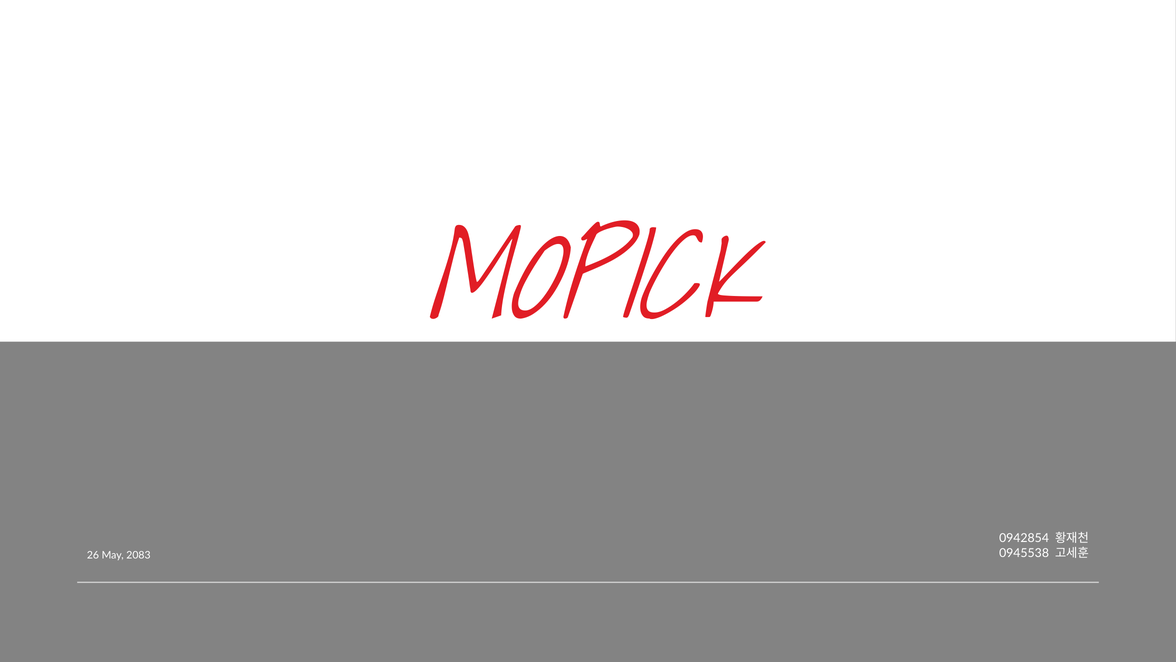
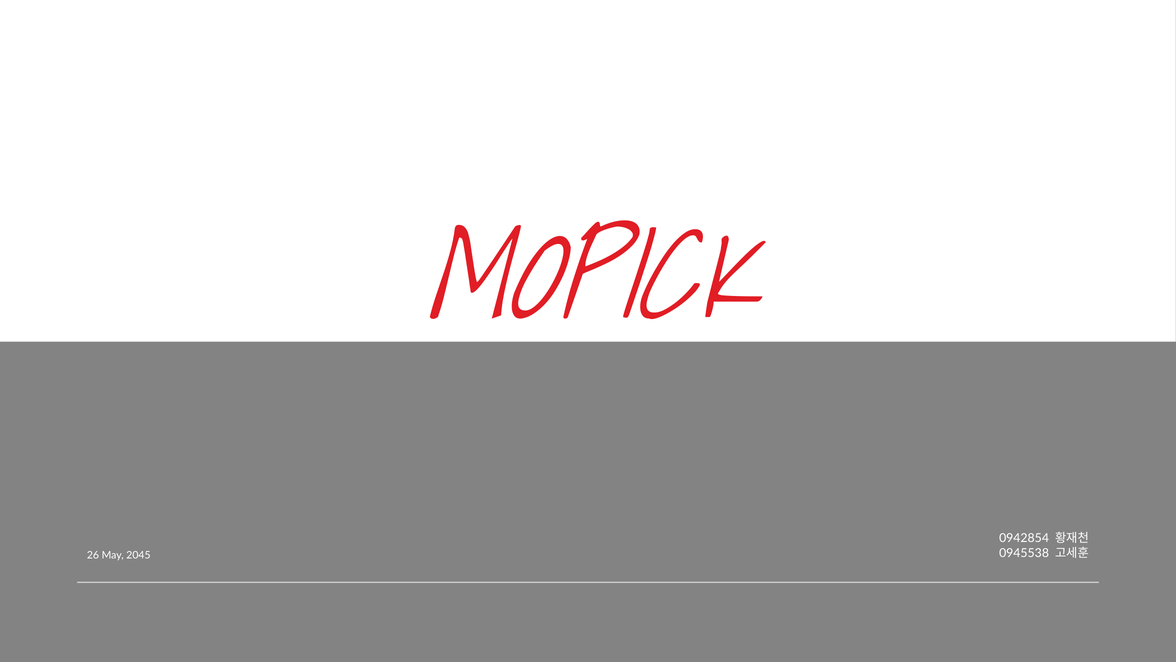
2083: 2083 -> 2045
